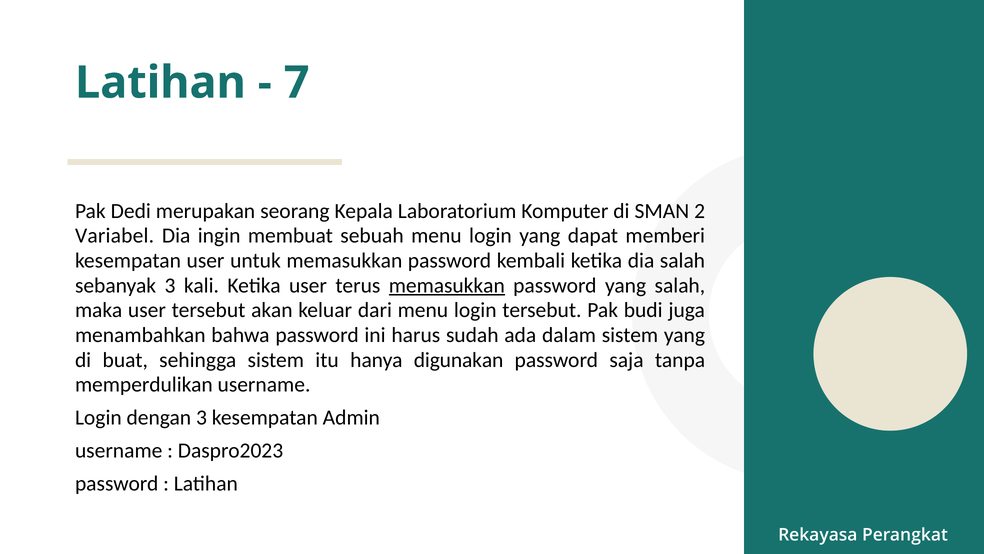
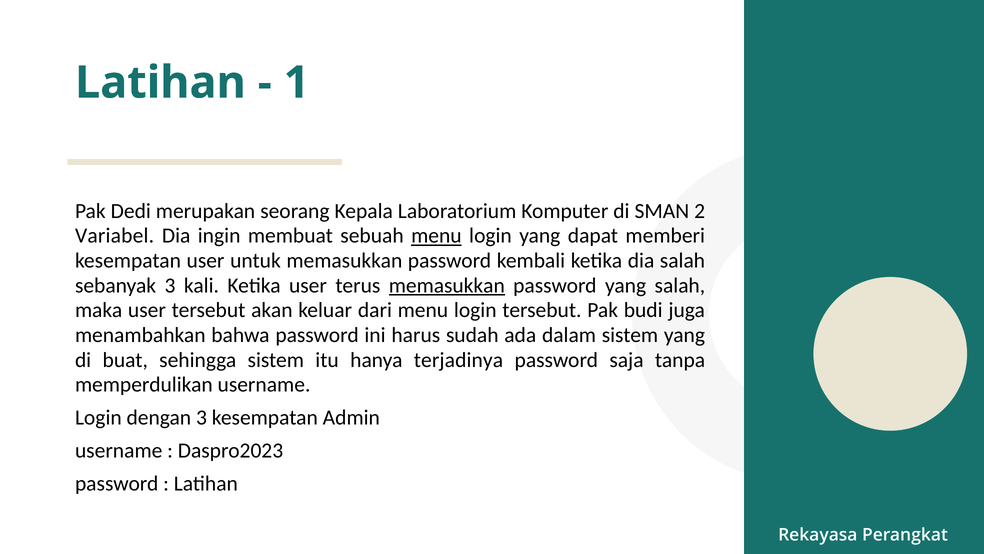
7: 7 -> 1
menu at (436, 236) underline: none -> present
digunakan: digunakan -> terjadinya
